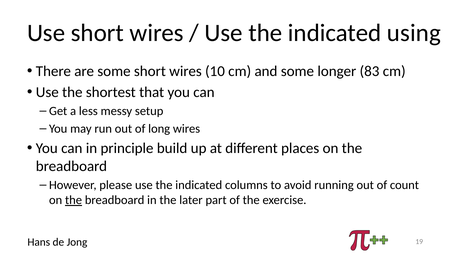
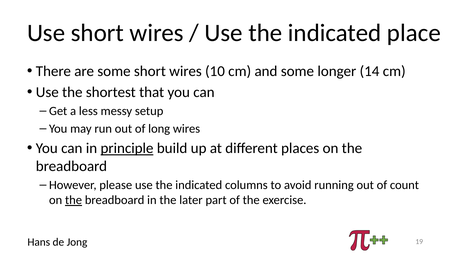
using: using -> place
83: 83 -> 14
principle underline: none -> present
